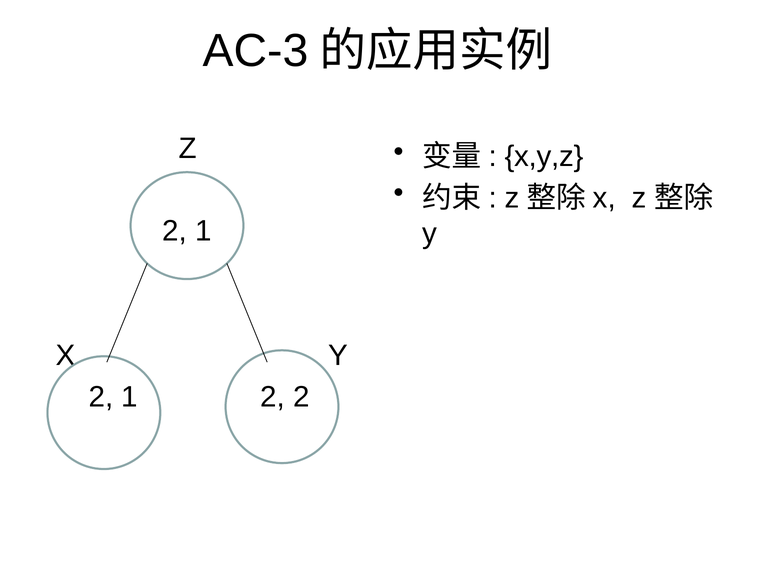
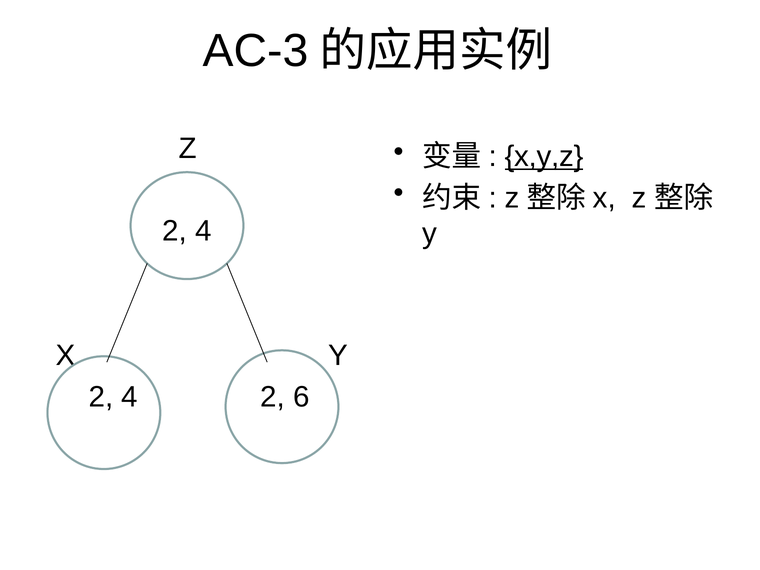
x,y,z underline: none -> present
1 at (203, 231): 1 -> 4
1 at (130, 397): 1 -> 4
2 2: 2 -> 6
